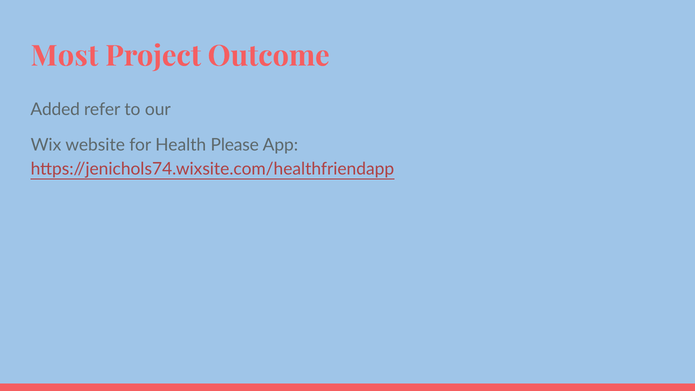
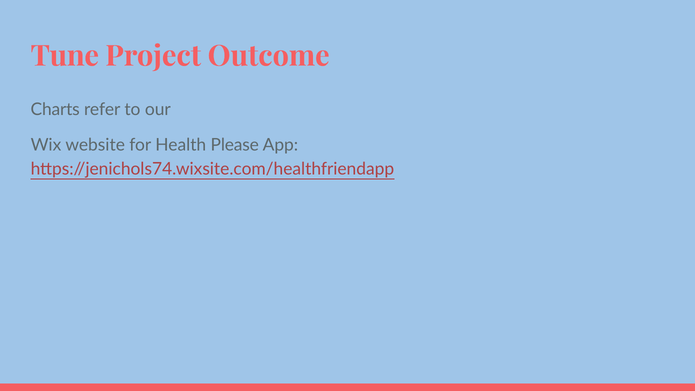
Most: Most -> Tune
Added: Added -> Charts
